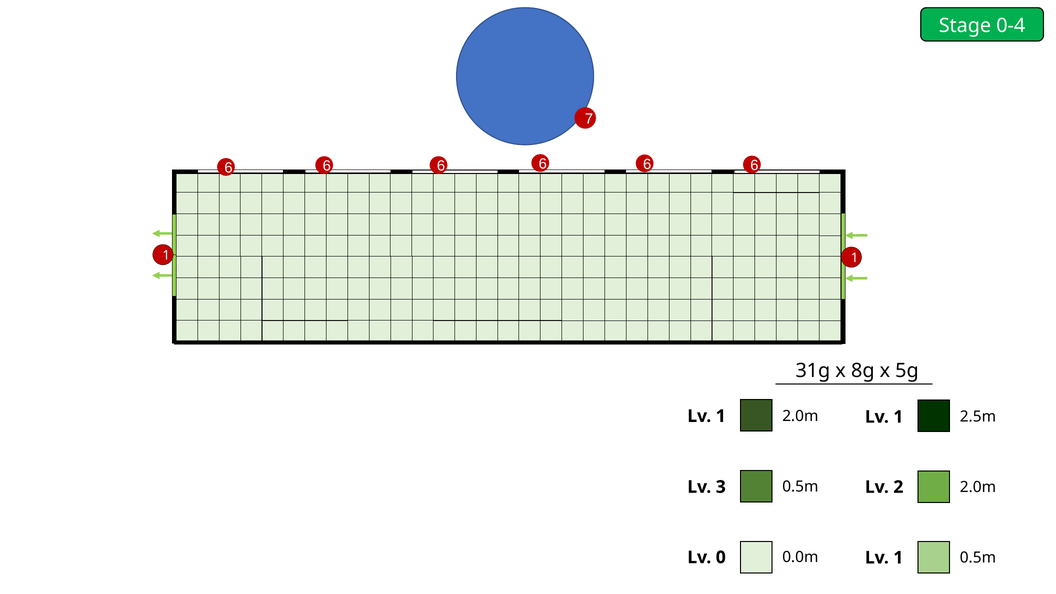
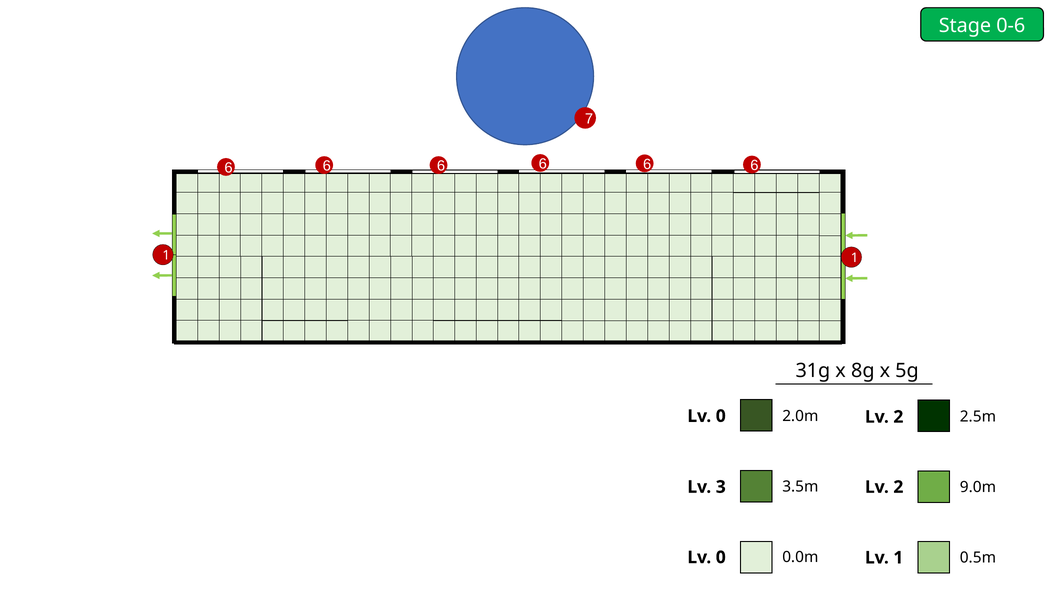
0-4: 0-4 -> 0-6
1 at (721, 416): 1 -> 0
1 at (898, 417): 1 -> 2
0.5m at (800, 487): 0.5m -> 3.5m
2.0m at (978, 487): 2.0m -> 9.0m
